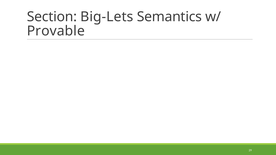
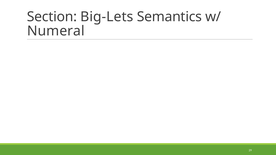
Provable: Provable -> Numeral
